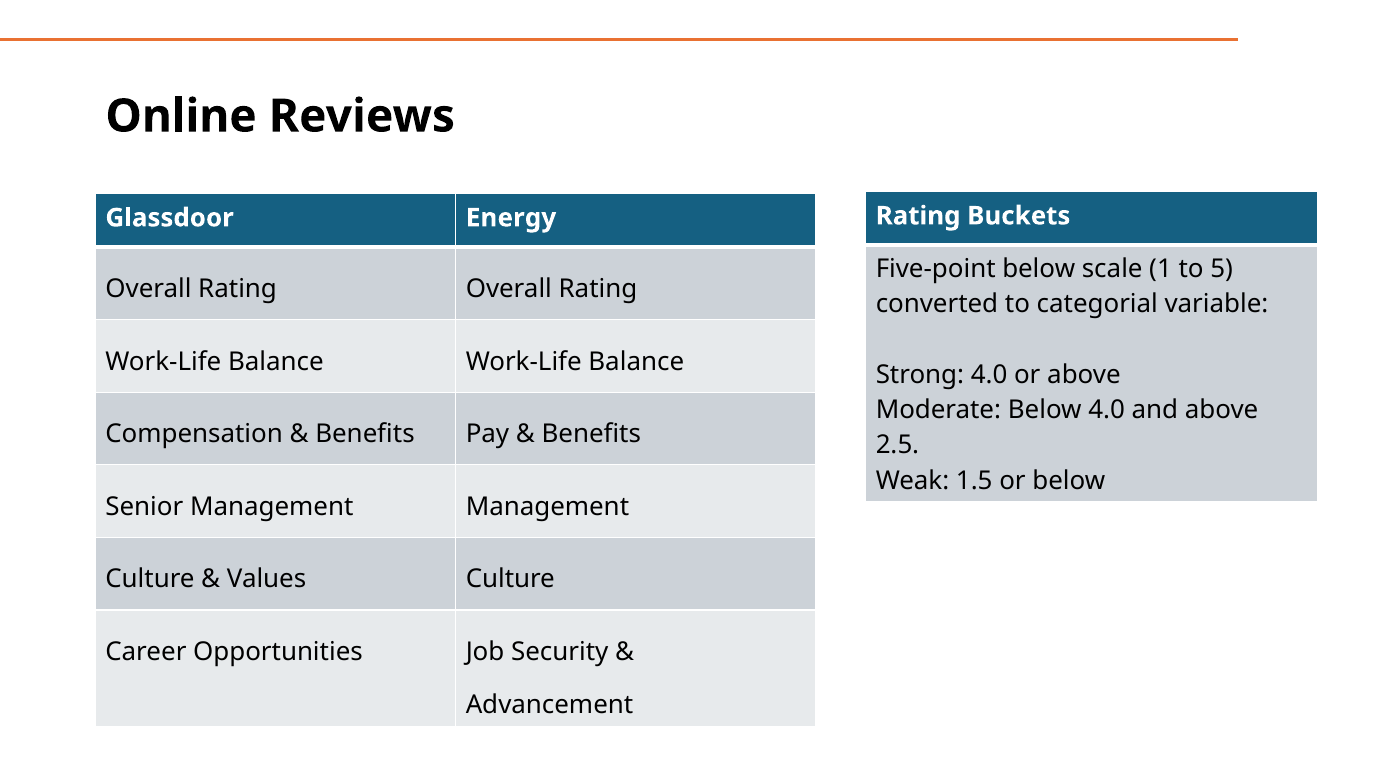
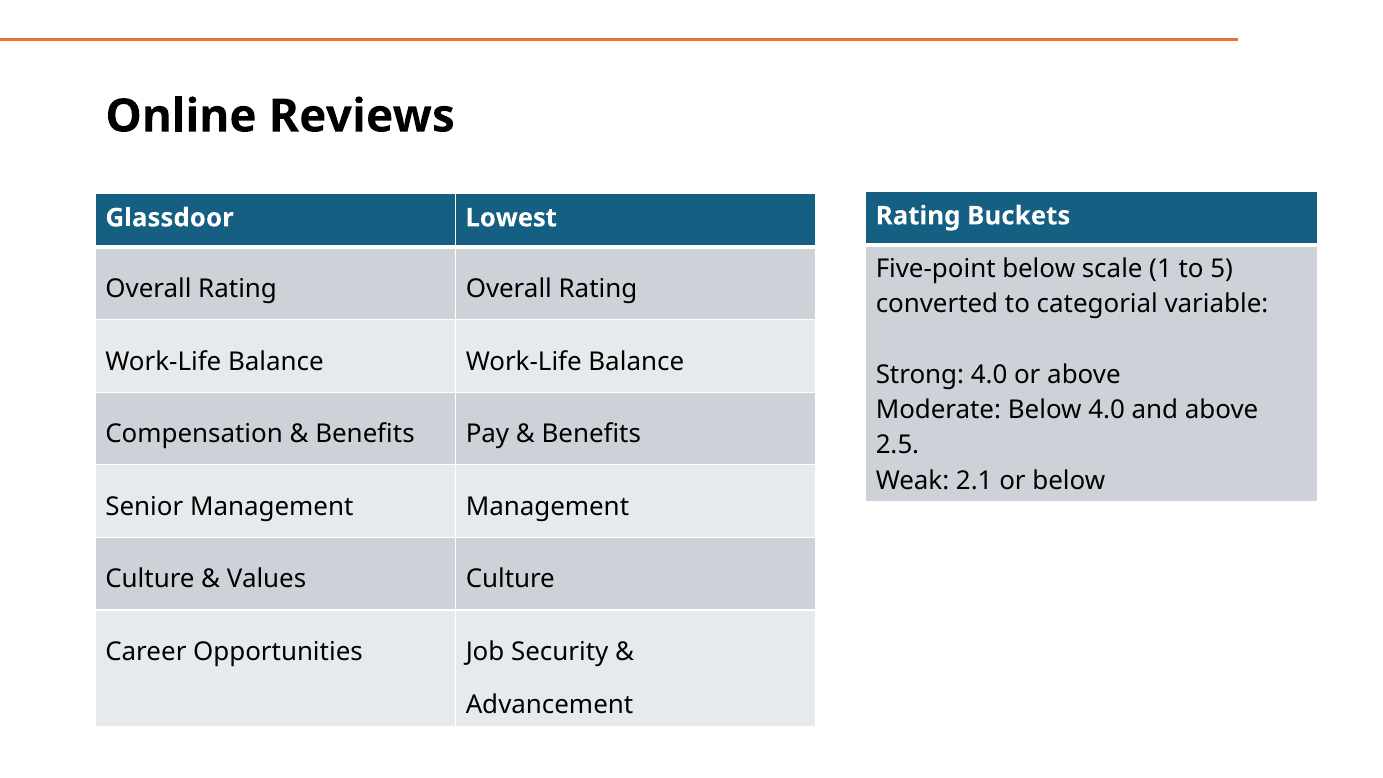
Energy: Energy -> Lowest
1.5: 1.5 -> 2.1
